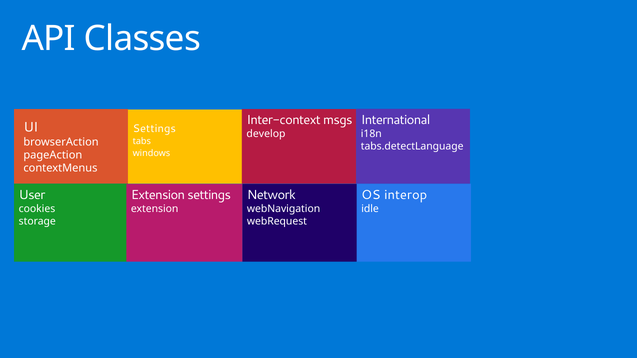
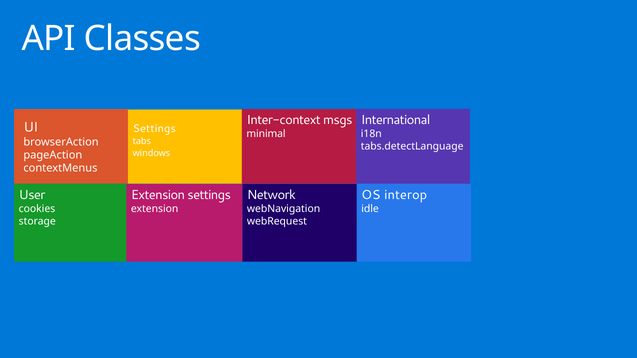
develop: develop -> minimal
